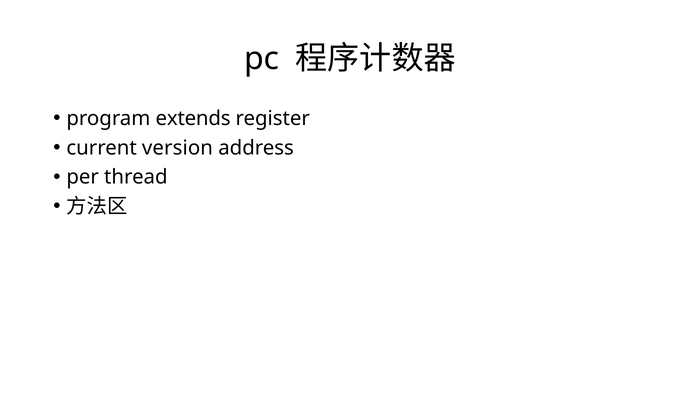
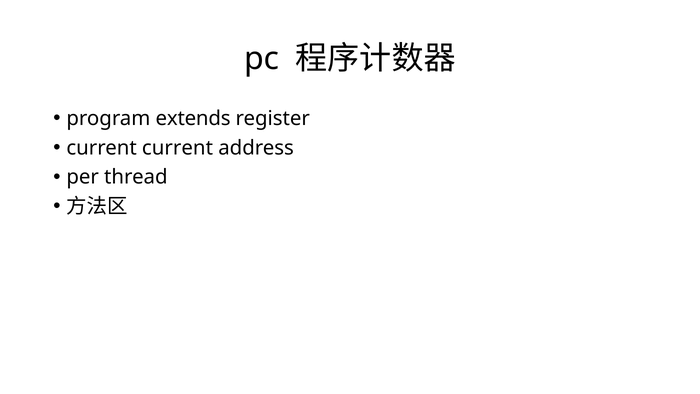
current version: version -> current
